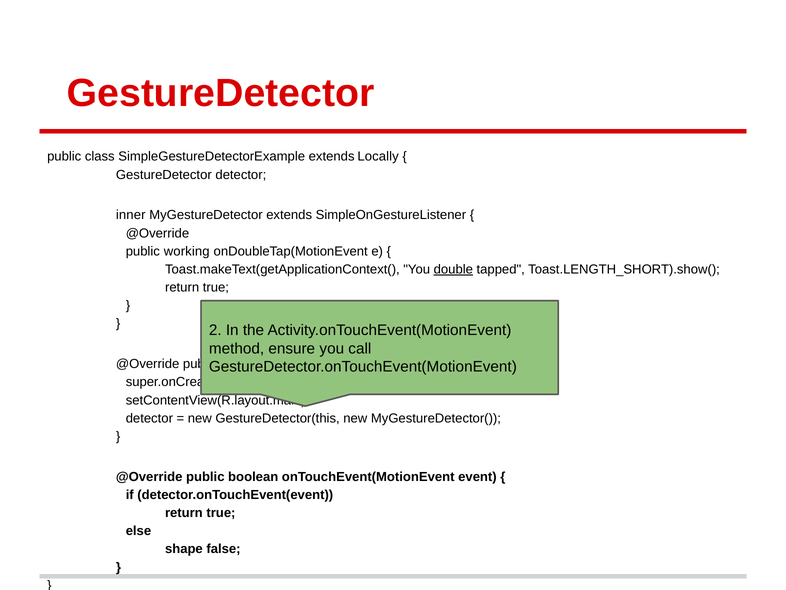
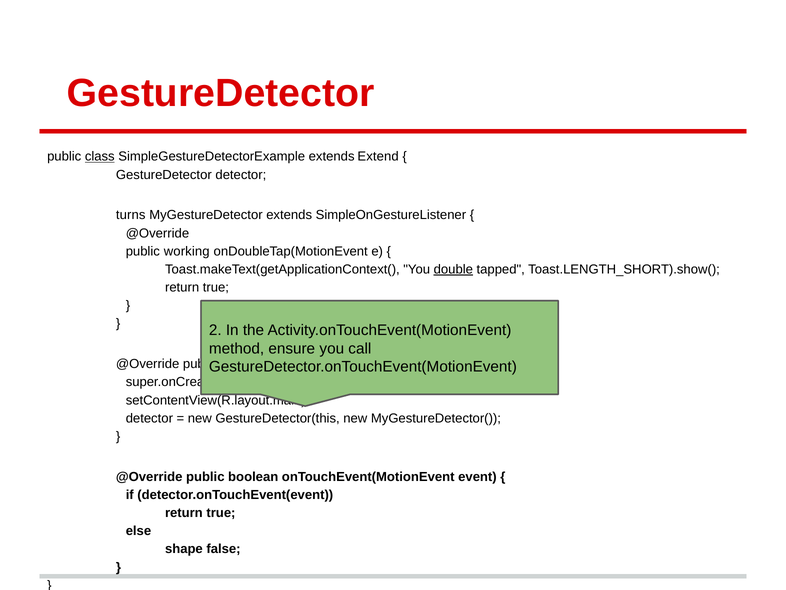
class underline: none -> present
Locally: Locally -> Extend
inner: inner -> turns
